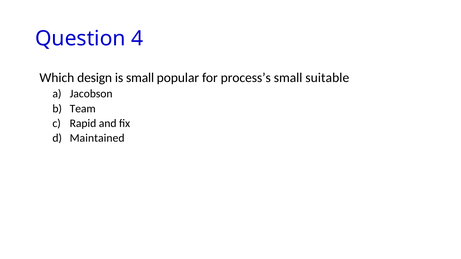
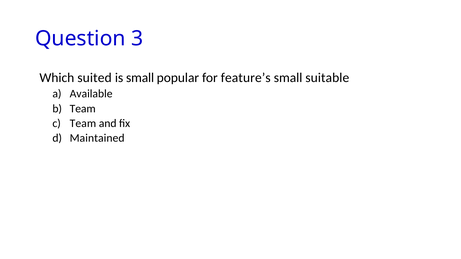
4: 4 -> 3
design: design -> suited
process’s: process’s -> feature’s
Jacobson: Jacobson -> Available
Rapid at (83, 124): Rapid -> Team
